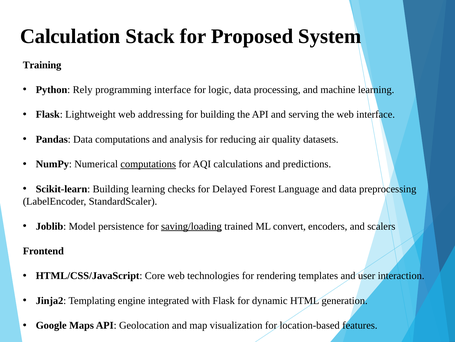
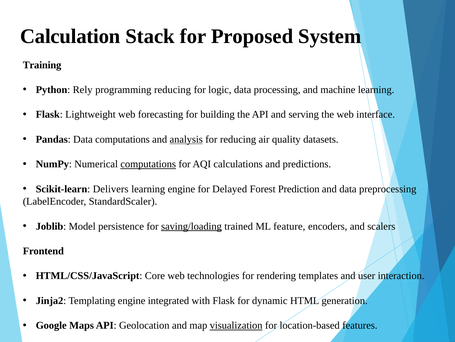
programming interface: interface -> reducing
addressing: addressing -> forecasting
analysis underline: none -> present
Scikit-learn Building: Building -> Delivers
learning checks: checks -> engine
Language: Language -> Prediction
convert: convert -> feature
visualization underline: none -> present
